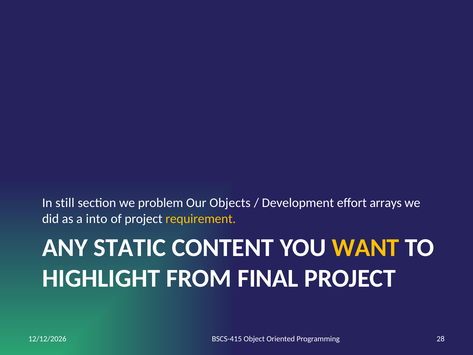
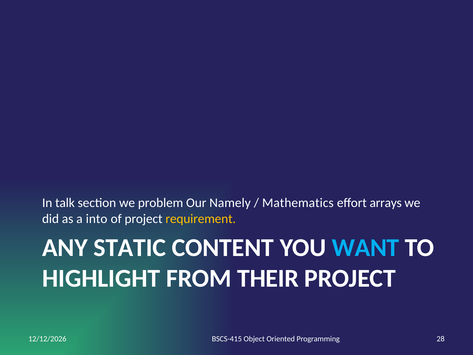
still: still -> talk
Objects: Objects -> Namely
Development: Development -> Mathematics
WANT colour: yellow -> light blue
FINAL: FINAL -> THEIR
